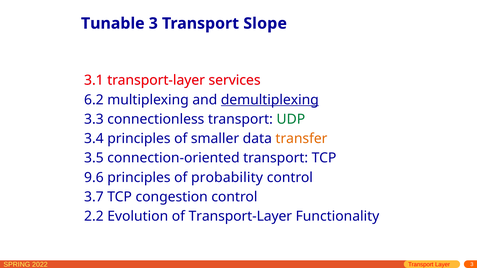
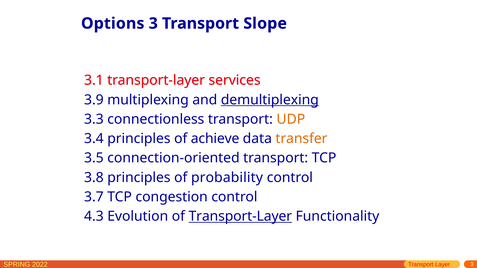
Tunable: Tunable -> Options
6.2: 6.2 -> 3.9
UDP colour: green -> orange
smaller: smaller -> achieve
9.6: 9.6 -> 3.8
2.2: 2.2 -> 4.3
Transport-Layer at (240, 217) underline: none -> present
